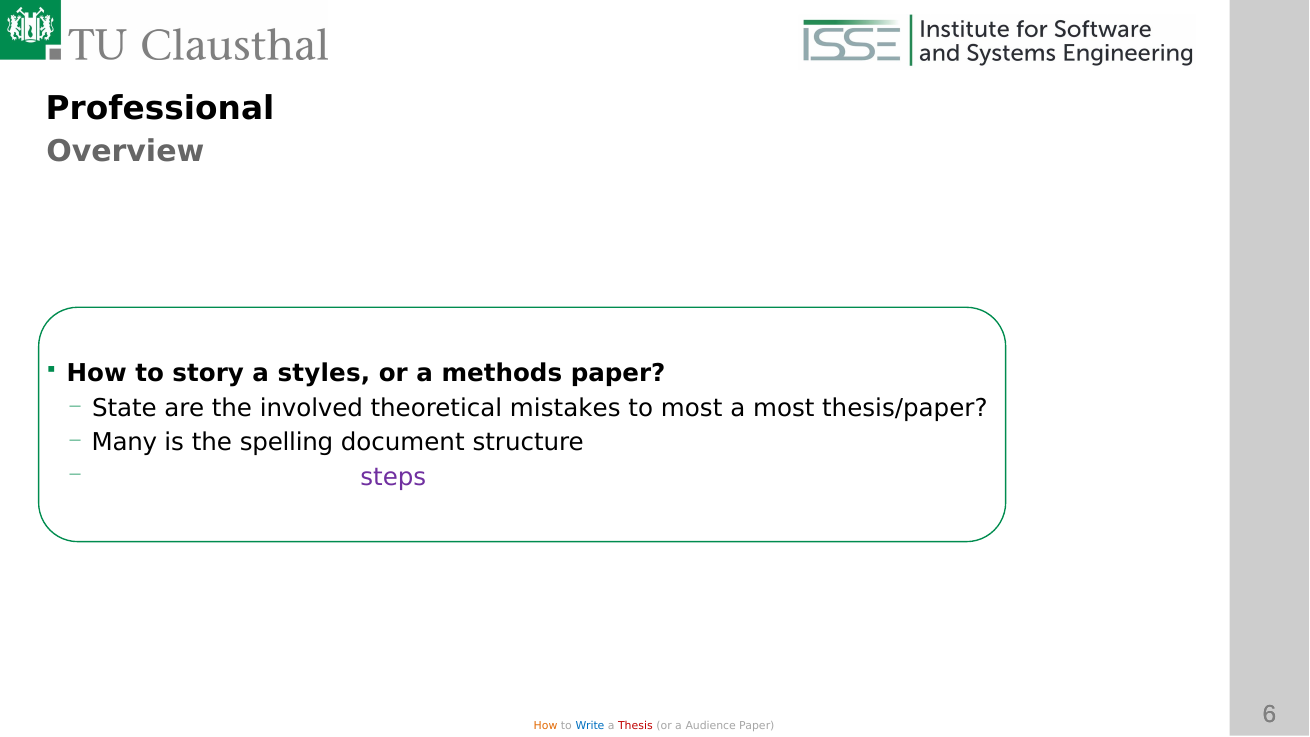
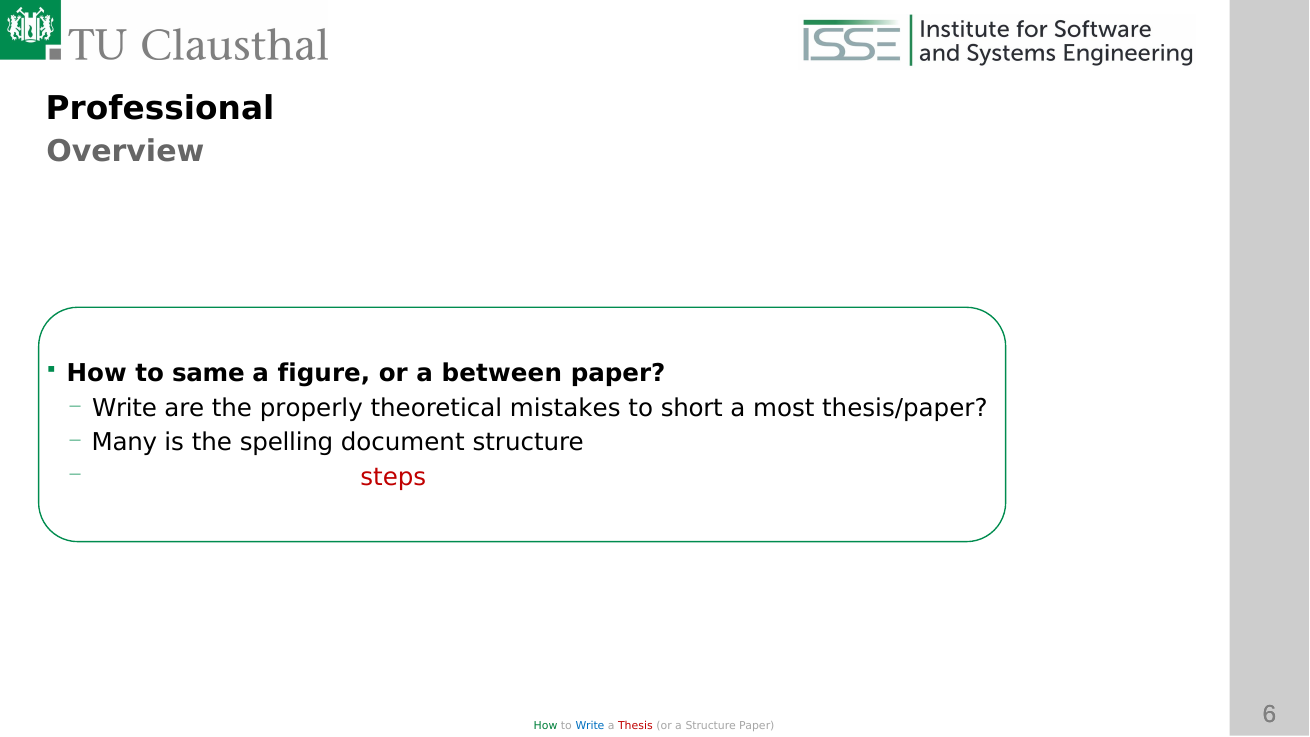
story: story -> same
styles: styles -> figure
methods: methods -> between
State at (124, 408): State -> Write
involved: involved -> properly
to most: most -> short
steps colour: purple -> red
How at (546, 726) colour: orange -> green
a Audience: Audience -> Structure
